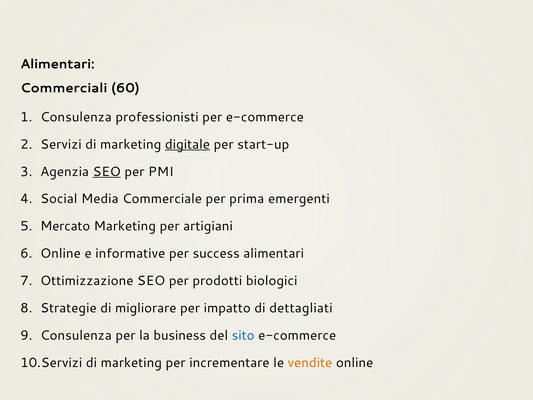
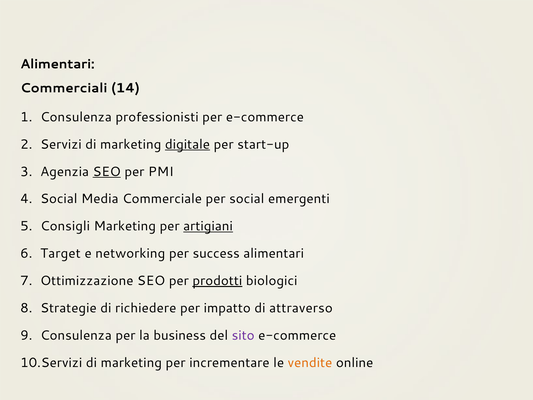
60: 60 -> 14
per prima: prima -> social
Mercato: Mercato -> Consigli
artigiani underline: none -> present
Online at (61, 253): Online -> Target
informative: informative -> networking
prodotti underline: none -> present
migliorare: migliorare -> richiedere
dettagliati: dettagliati -> attraverso
sito colour: blue -> purple
